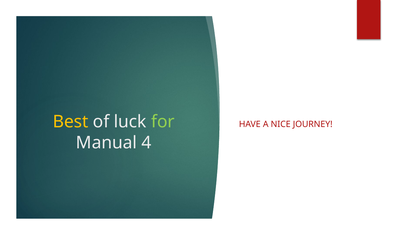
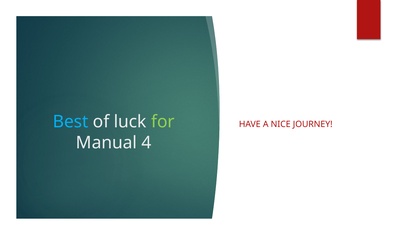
Best colour: yellow -> light blue
